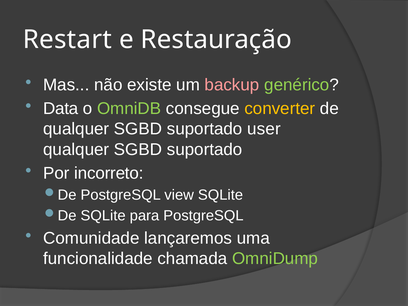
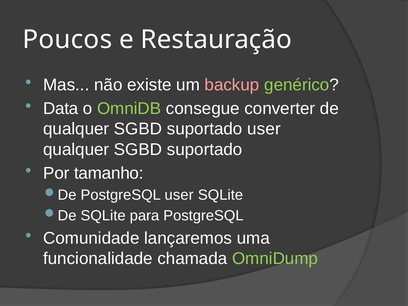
Restart: Restart -> Poucos
converter colour: yellow -> white
incorreto: incorreto -> tamanho
PostgreSQL view: view -> user
